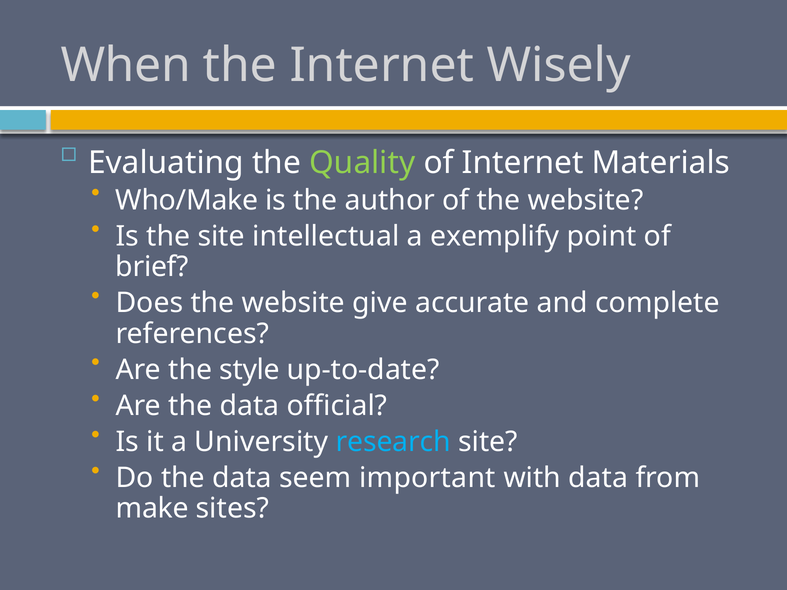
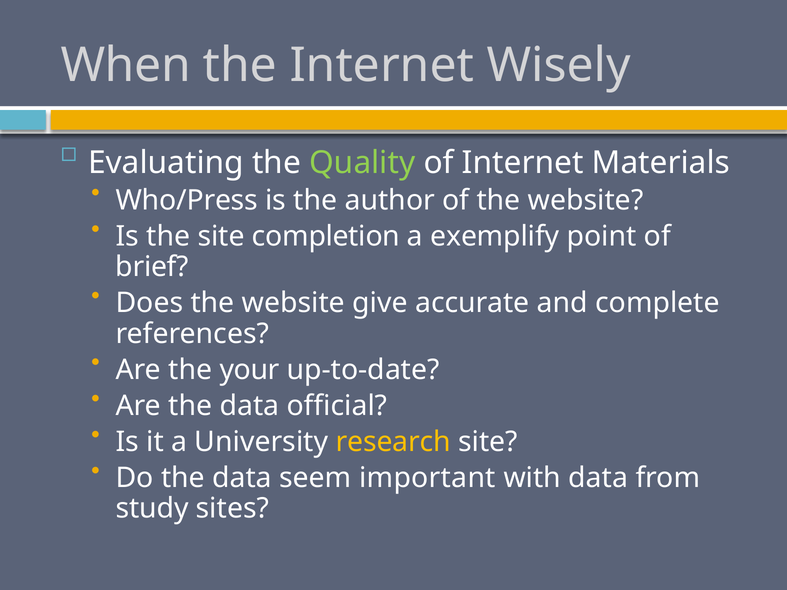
Who/Make: Who/Make -> Who/Press
intellectual: intellectual -> completion
style: style -> your
research colour: light blue -> yellow
make: make -> study
